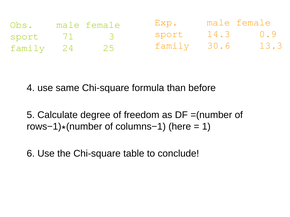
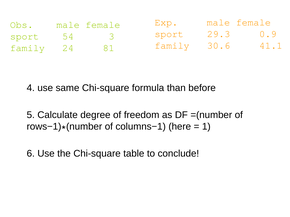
14.3: 14.3 -> 29.3
71: 71 -> 54
13.3: 13.3 -> 41.1
25: 25 -> 81
